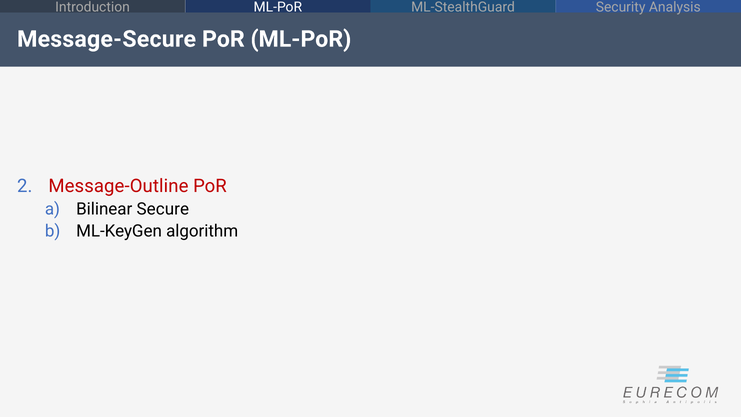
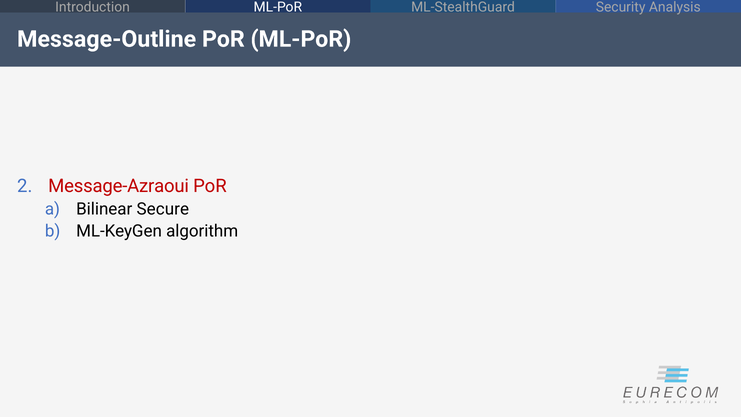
Message-Secure: Message-Secure -> Message-Outline
Message-Outline: Message-Outline -> Message-Azraoui
